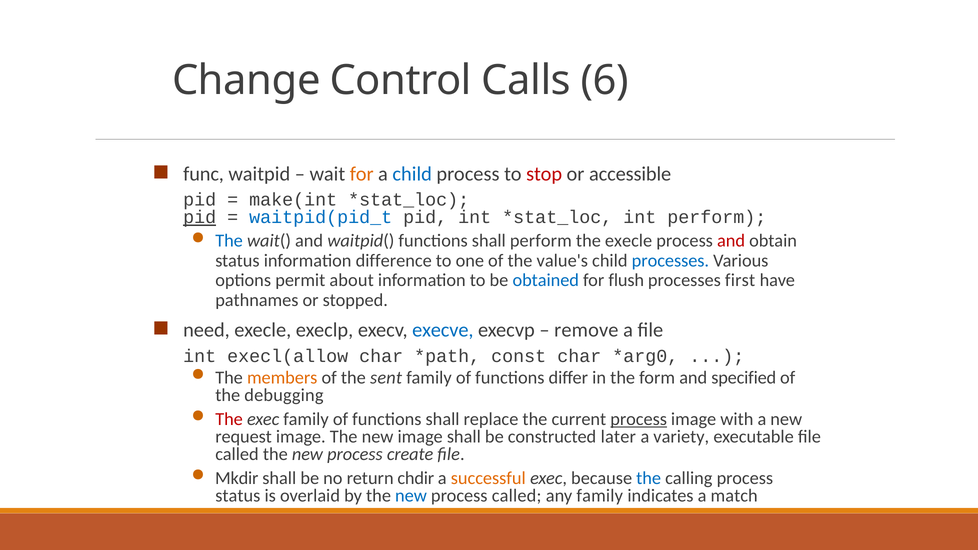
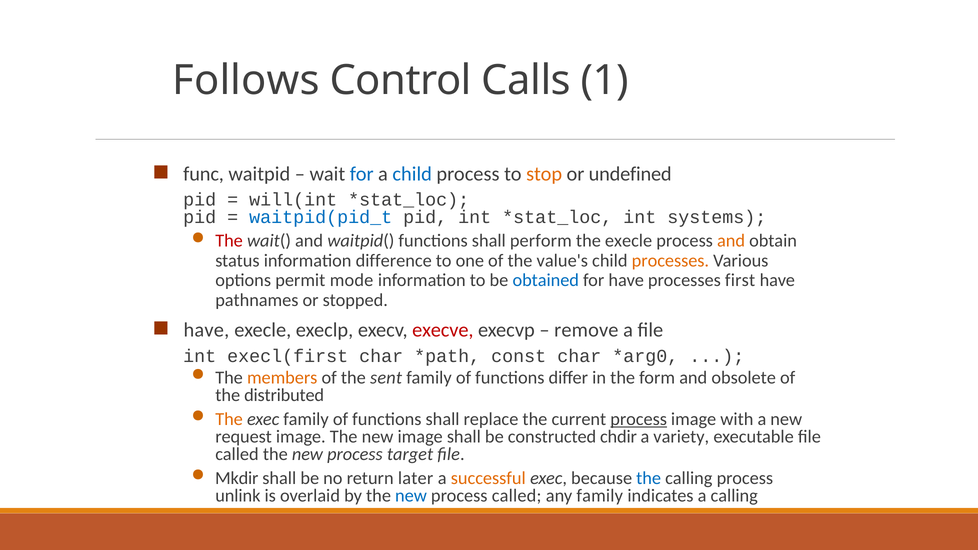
Change: Change -> Follows
6: 6 -> 1
for at (362, 174) colour: orange -> blue
stop colour: red -> orange
accessible: accessible -> undefined
make(int: make(int -> will(int
pid at (200, 217) underline: present -> none
int perform: perform -> systems
The at (229, 241) colour: blue -> red
and at (731, 241) colour: red -> orange
processes at (670, 261) colour: blue -> orange
about: about -> mode
for flush: flush -> have
need at (206, 330): need -> have
execve colour: blue -> red
execl(allow: execl(allow -> execl(first
specified: specified -> obsolete
debugging: debugging -> distributed
The at (229, 419) colour: red -> orange
later: later -> chdir
create: create -> target
chdir: chdir -> later
status at (238, 496): status -> unlink
a match: match -> calling
